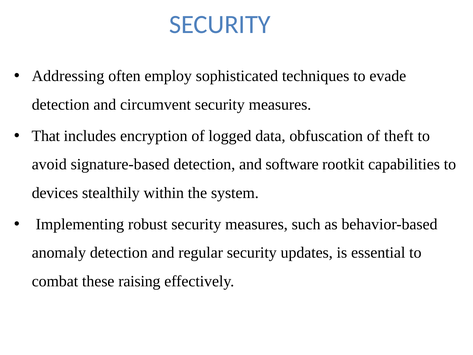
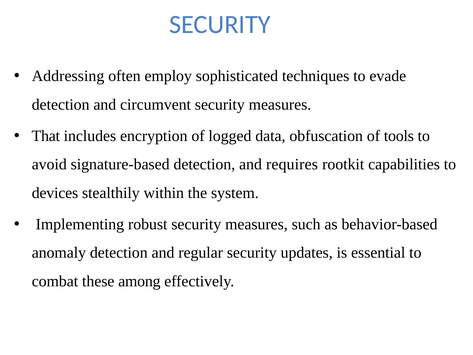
theft: theft -> tools
software: software -> requires
raising: raising -> among
